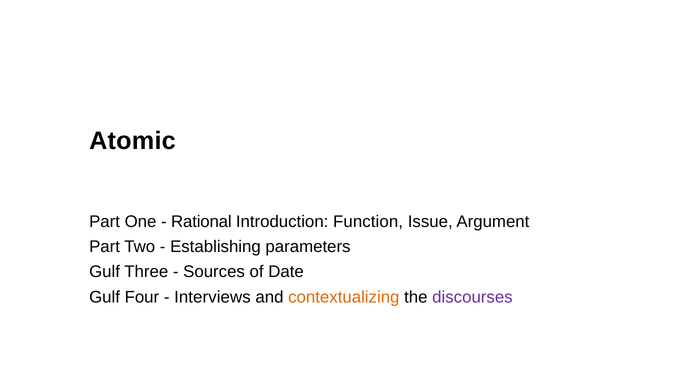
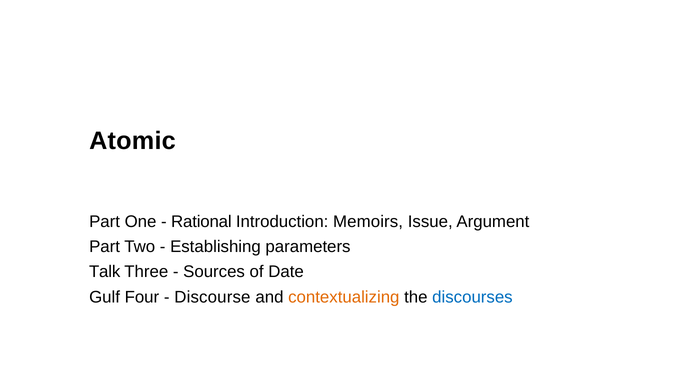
Function: Function -> Memoirs
Gulf at (105, 272): Gulf -> Talk
Interviews: Interviews -> Discourse
discourses colour: purple -> blue
